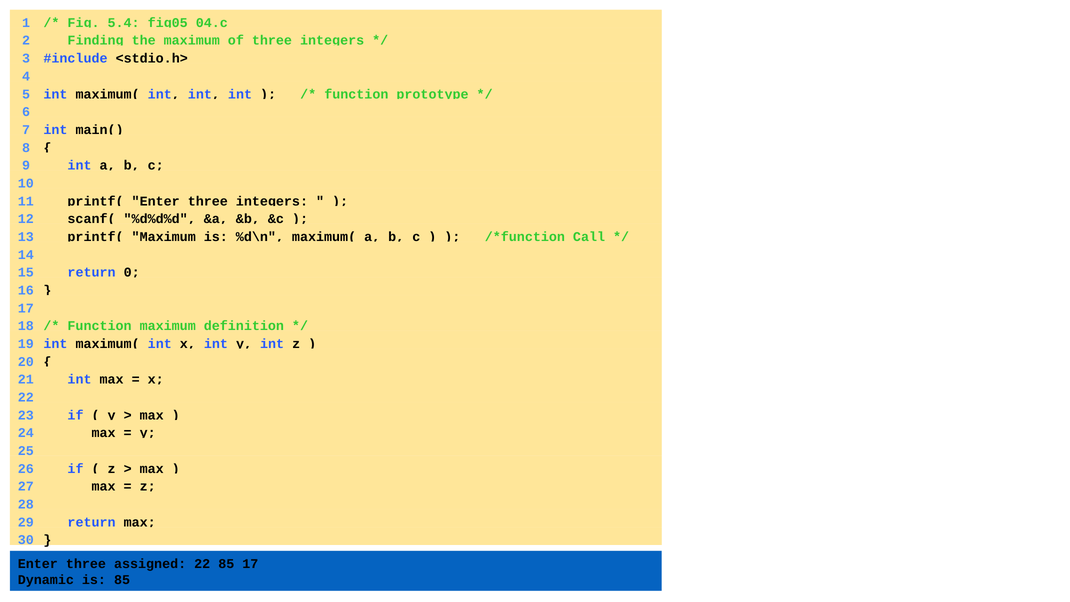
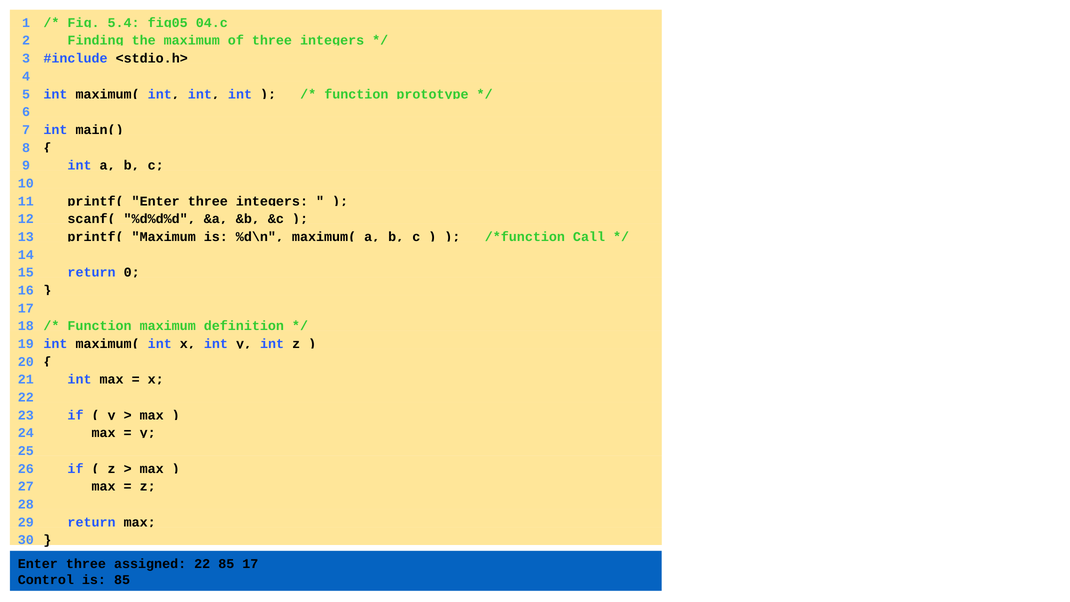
Dynamic: Dynamic -> Control
